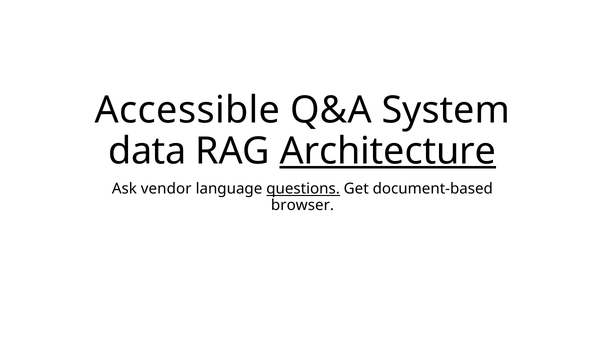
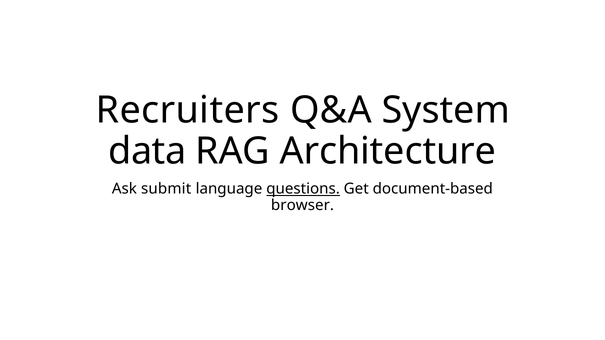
Accessible: Accessible -> Recruiters
Architecture underline: present -> none
vendor: vendor -> submit
